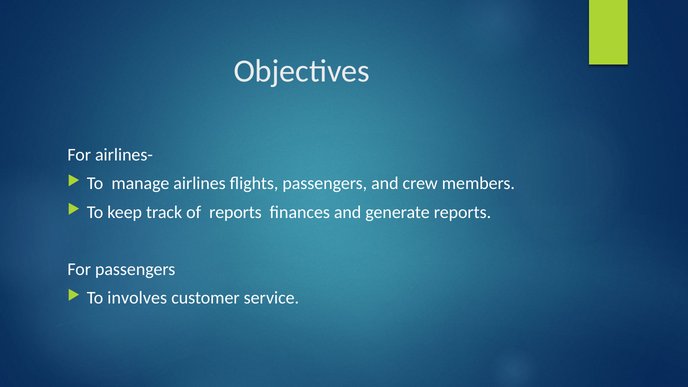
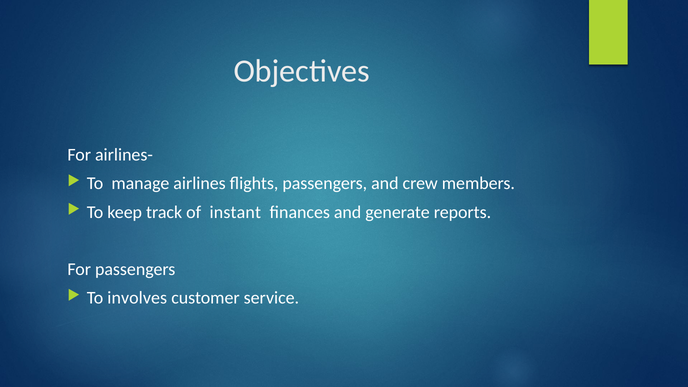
of reports: reports -> instant
